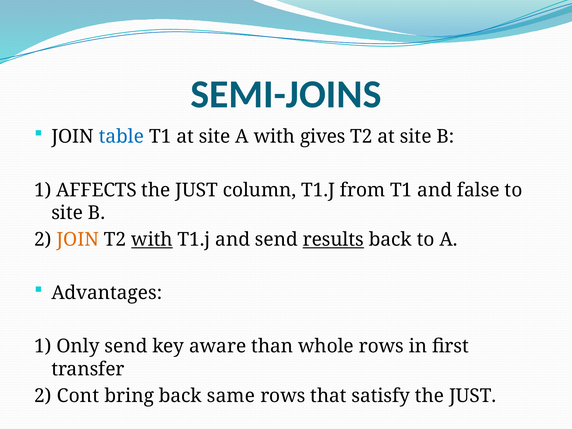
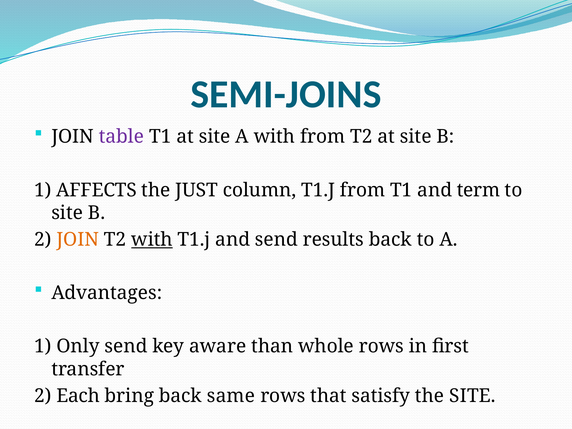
table colour: blue -> purple
with gives: gives -> from
false: false -> term
results underline: present -> none
Cont: Cont -> Each
satisfy the JUST: JUST -> SITE
